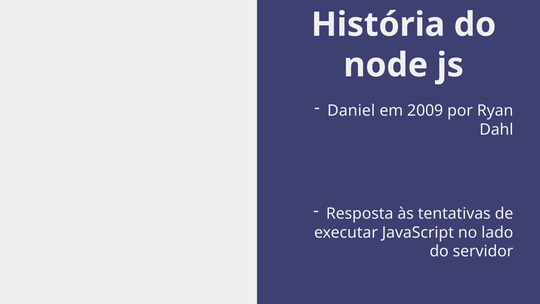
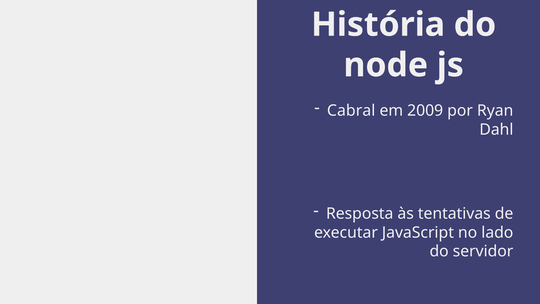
Daniel: Daniel -> Cabral
